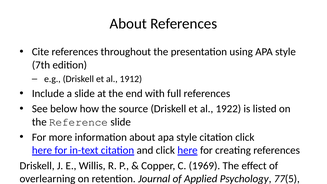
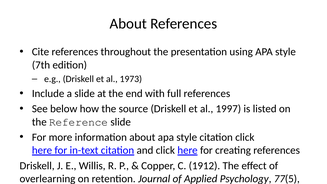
1912: 1912 -> 1973
1922: 1922 -> 1997
1969: 1969 -> 1912
